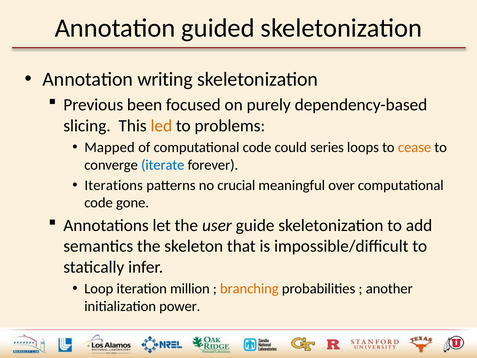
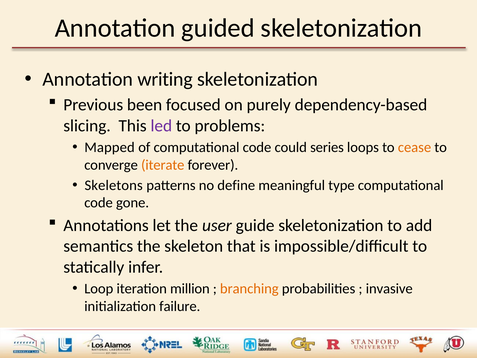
led colour: orange -> purple
iterate colour: blue -> orange
Iterations: Iterations -> Skeletons
crucial: crucial -> define
over: over -> type
another: another -> invasive
power: power -> failure
